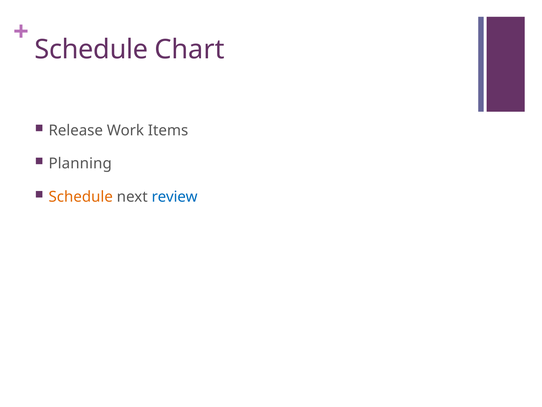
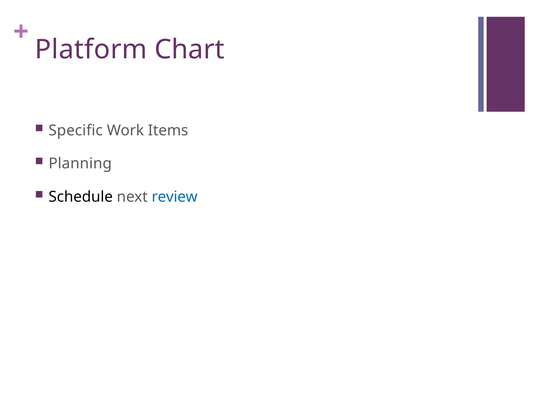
Schedule at (91, 50): Schedule -> Platform
Release: Release -> Specific
Schedule at (81, 197) colour: orange -> black
